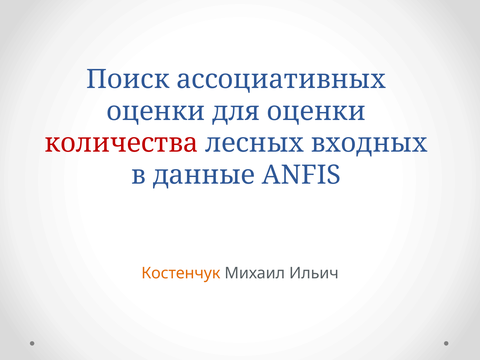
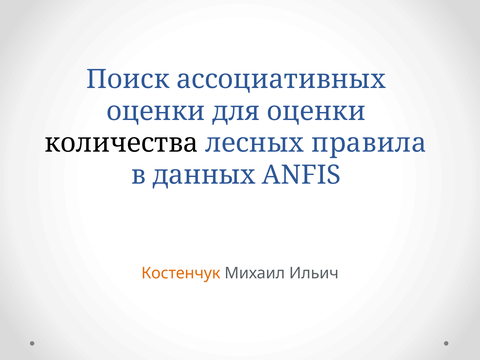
количества colour: red -> black
входных: входных -> правила
данные: данные -> данных
